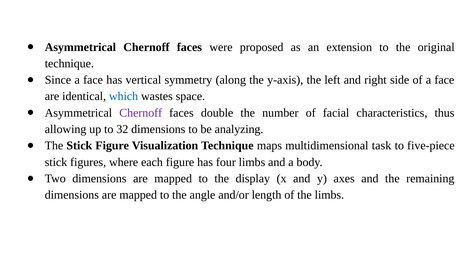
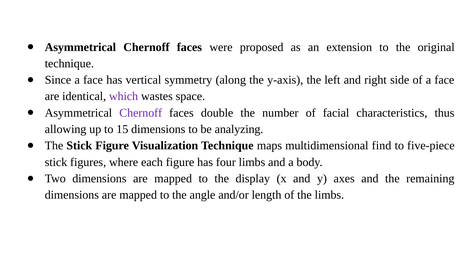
which colour: blue -> purple
32: 32 -> 15
task: task -> find
